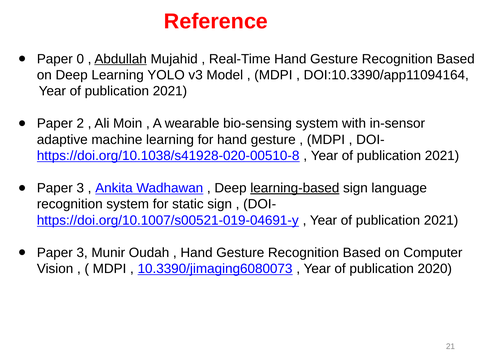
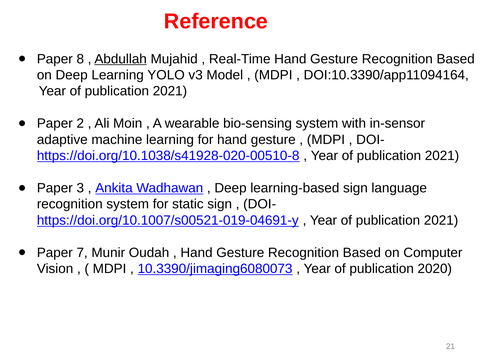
0: 0 -> 8
learning-based underline: present -> none
3 at (82, 253): 3 -> 7
